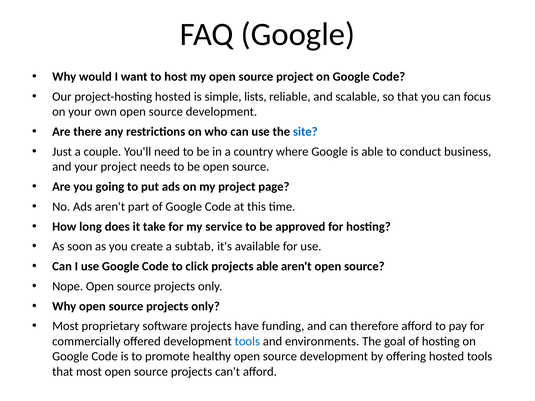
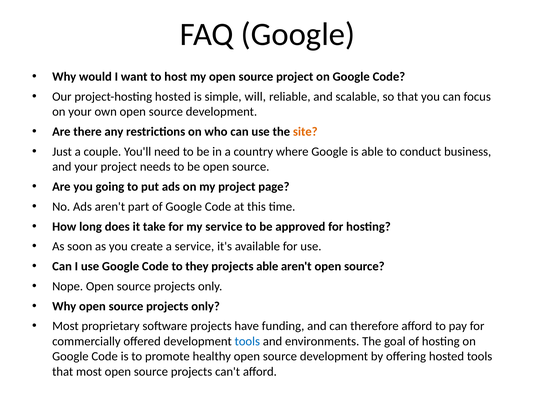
lists: lists -> will
site colour: blue -> orange
a subtab: subtab -> service
click: click -> they
